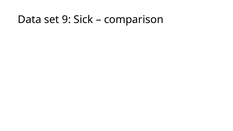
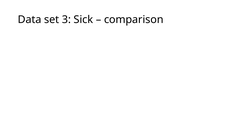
9: 9 -> 3
